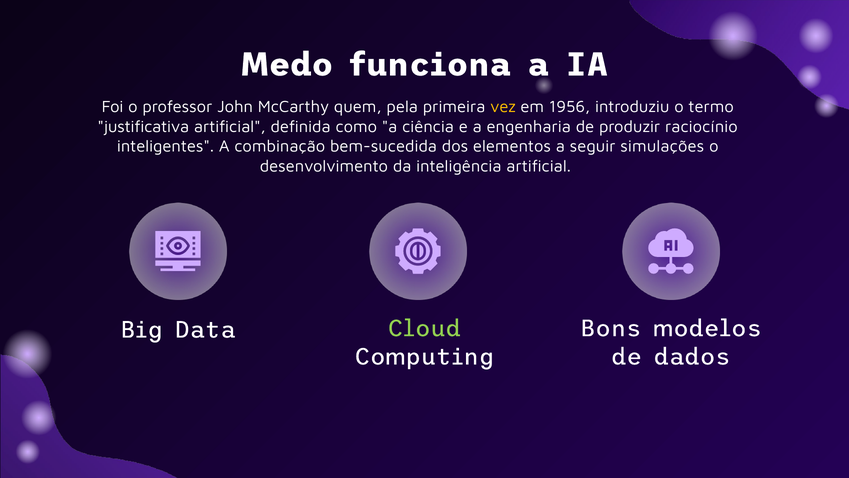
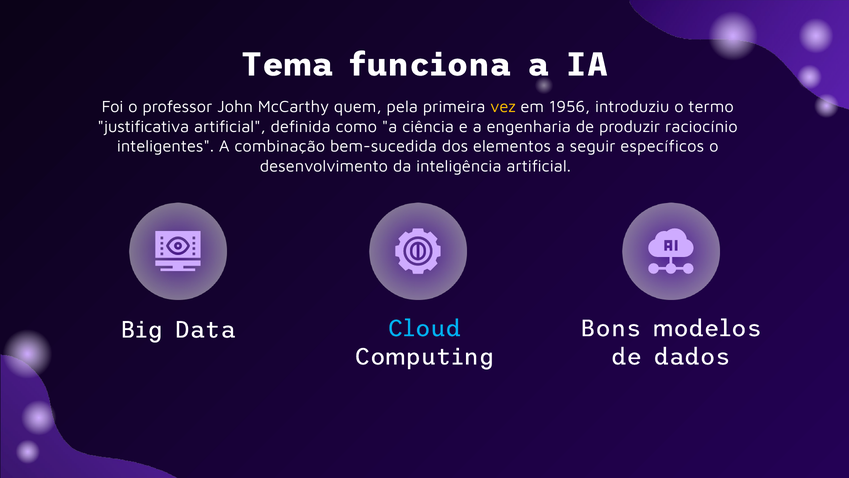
Medo: Medo -> Tema
simulações: simulações -> específicos
Cloud colour: light green -> light blue
